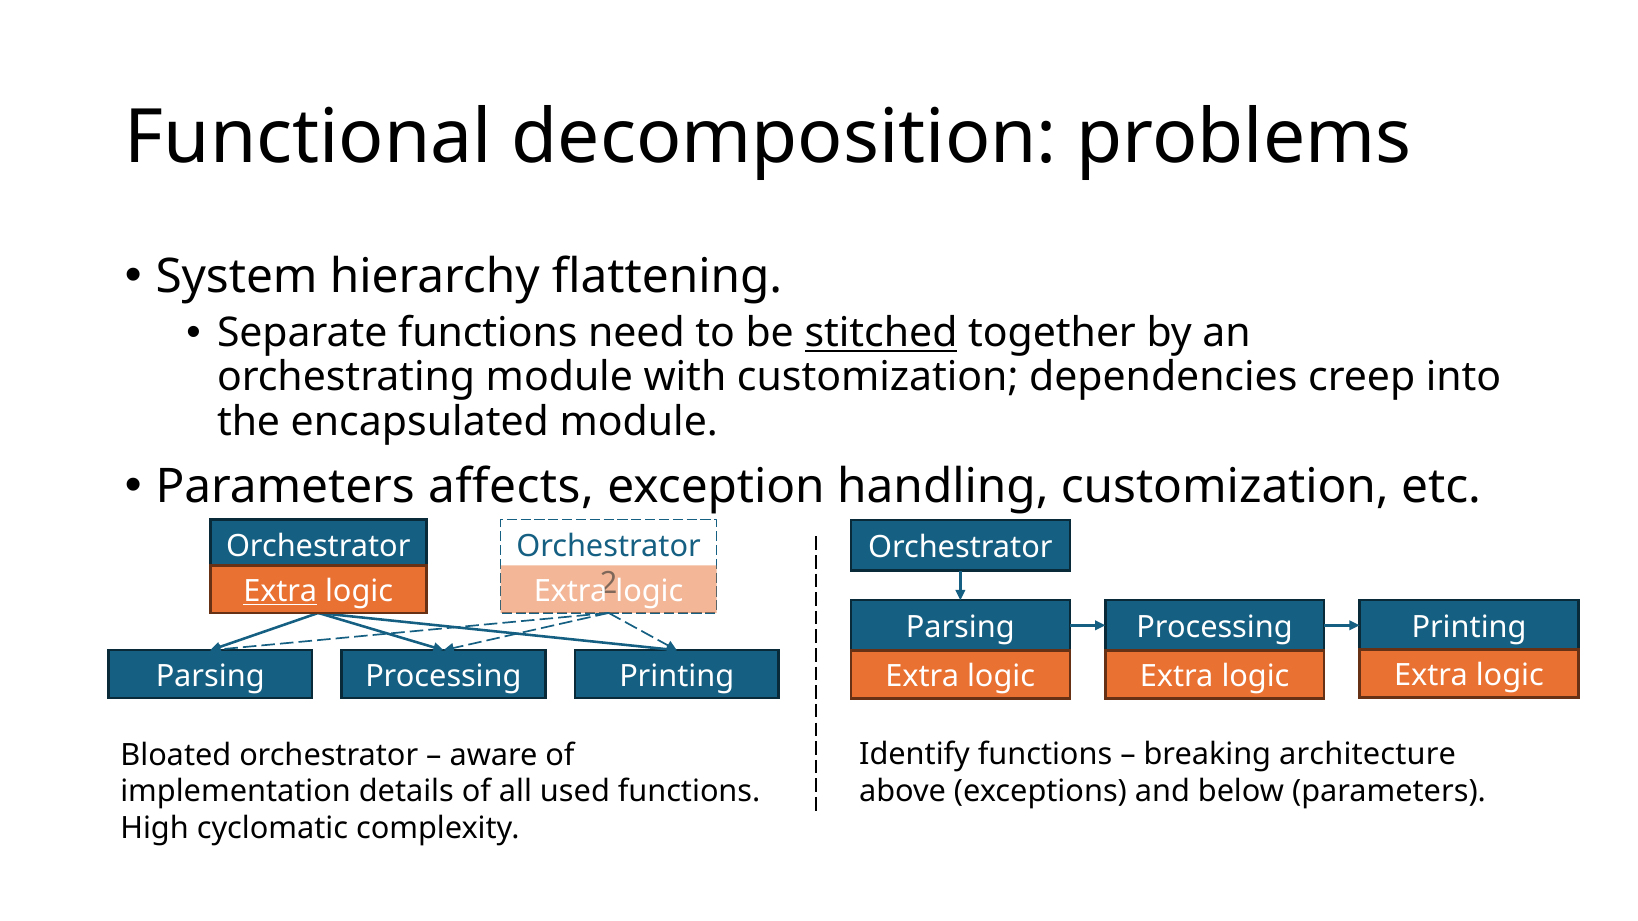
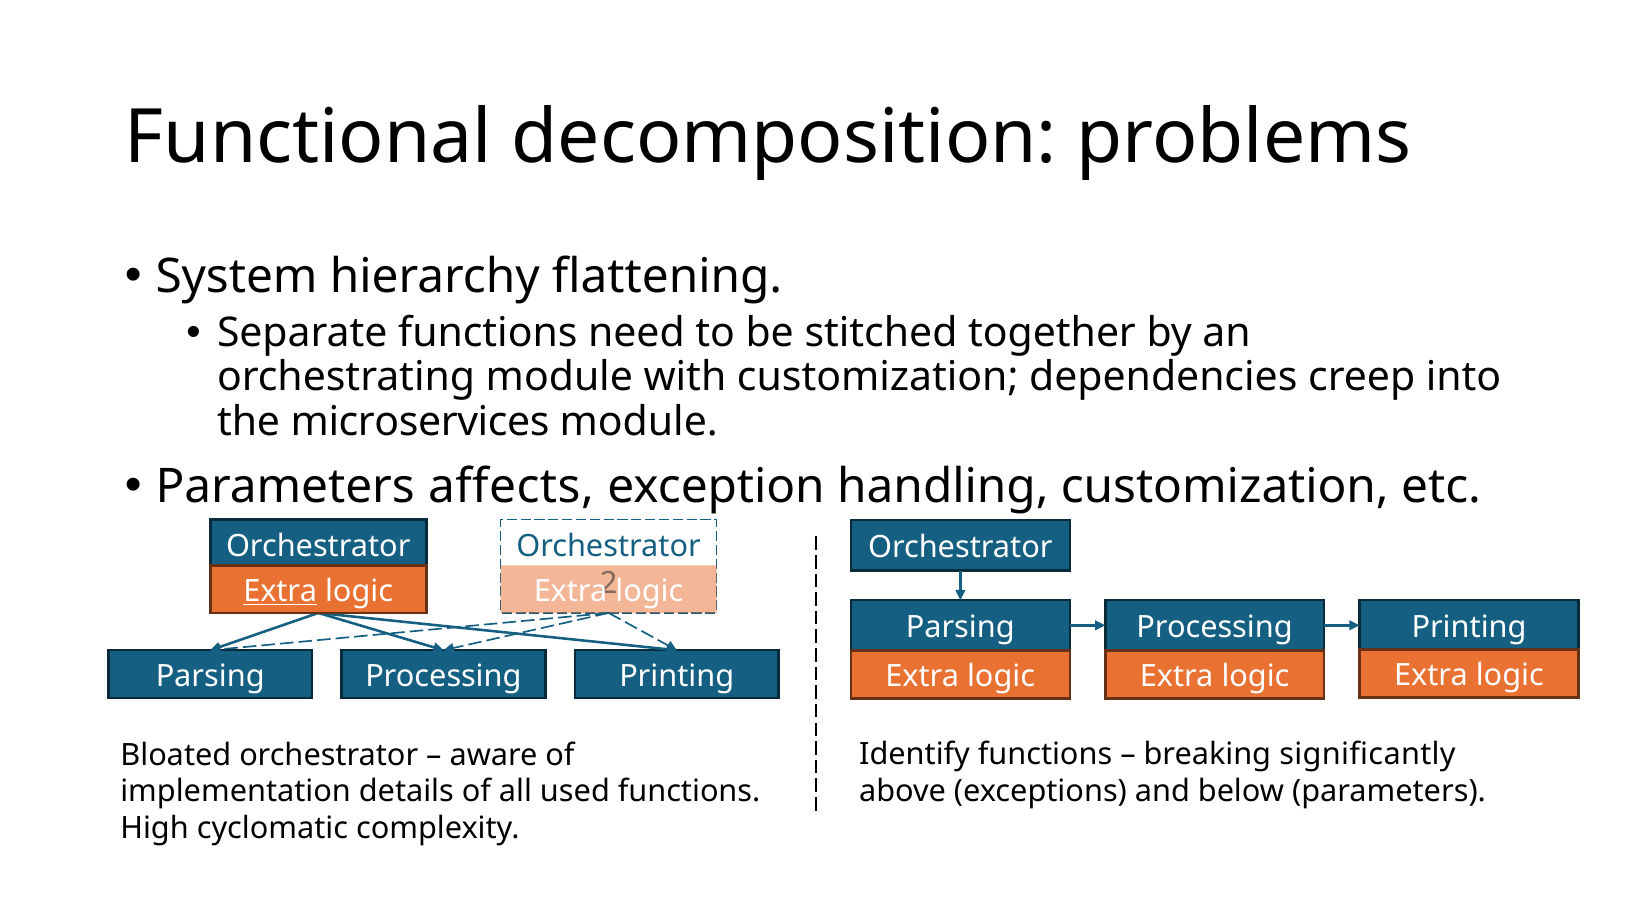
stitched underline: present -> none
encapsulated: encapsulated -> microservices
architecture: architecture -> significantly
